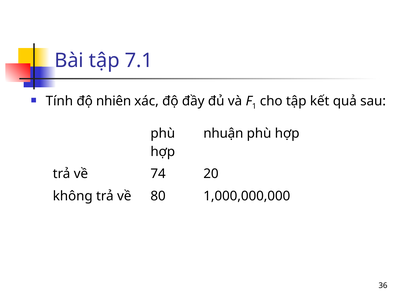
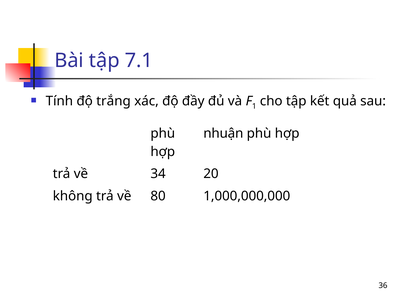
nhiên: nhiên -> trắng
74: 74 -> 34
